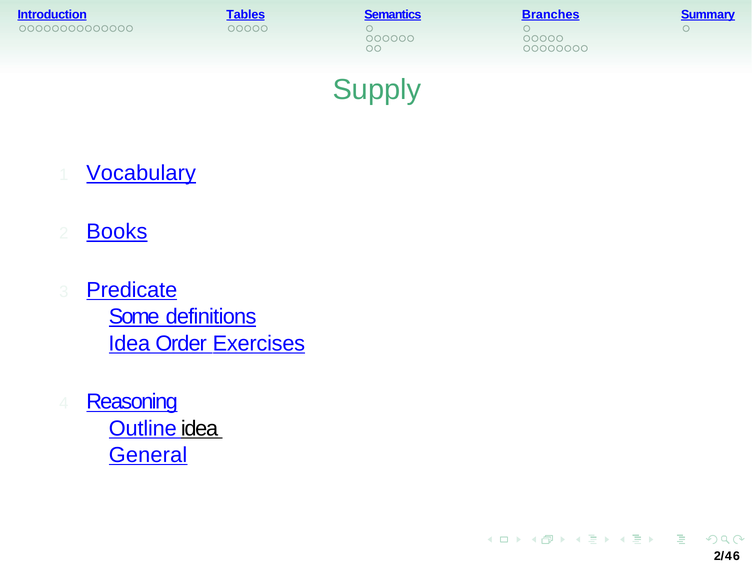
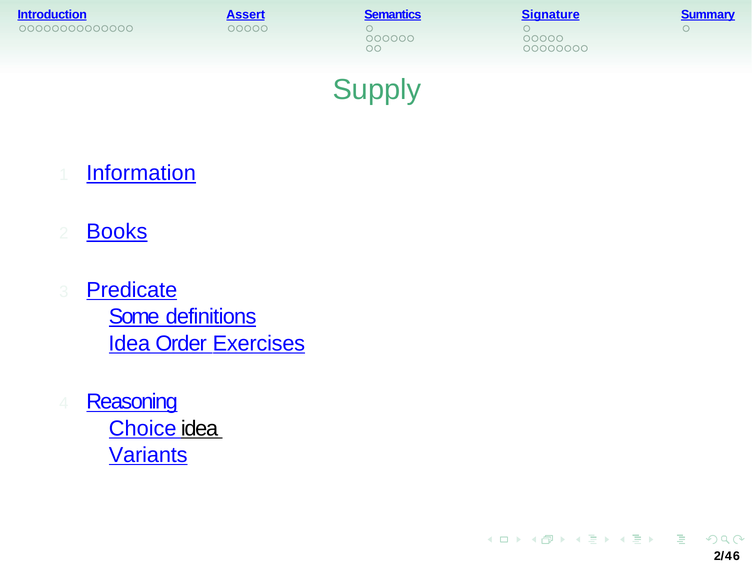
Tables: Tables -> Assert
Branches: Branches -> Signature
Vocabulary: Vocabulary -> Information
Outline: Outline -> Choice
General: General -> Variants
